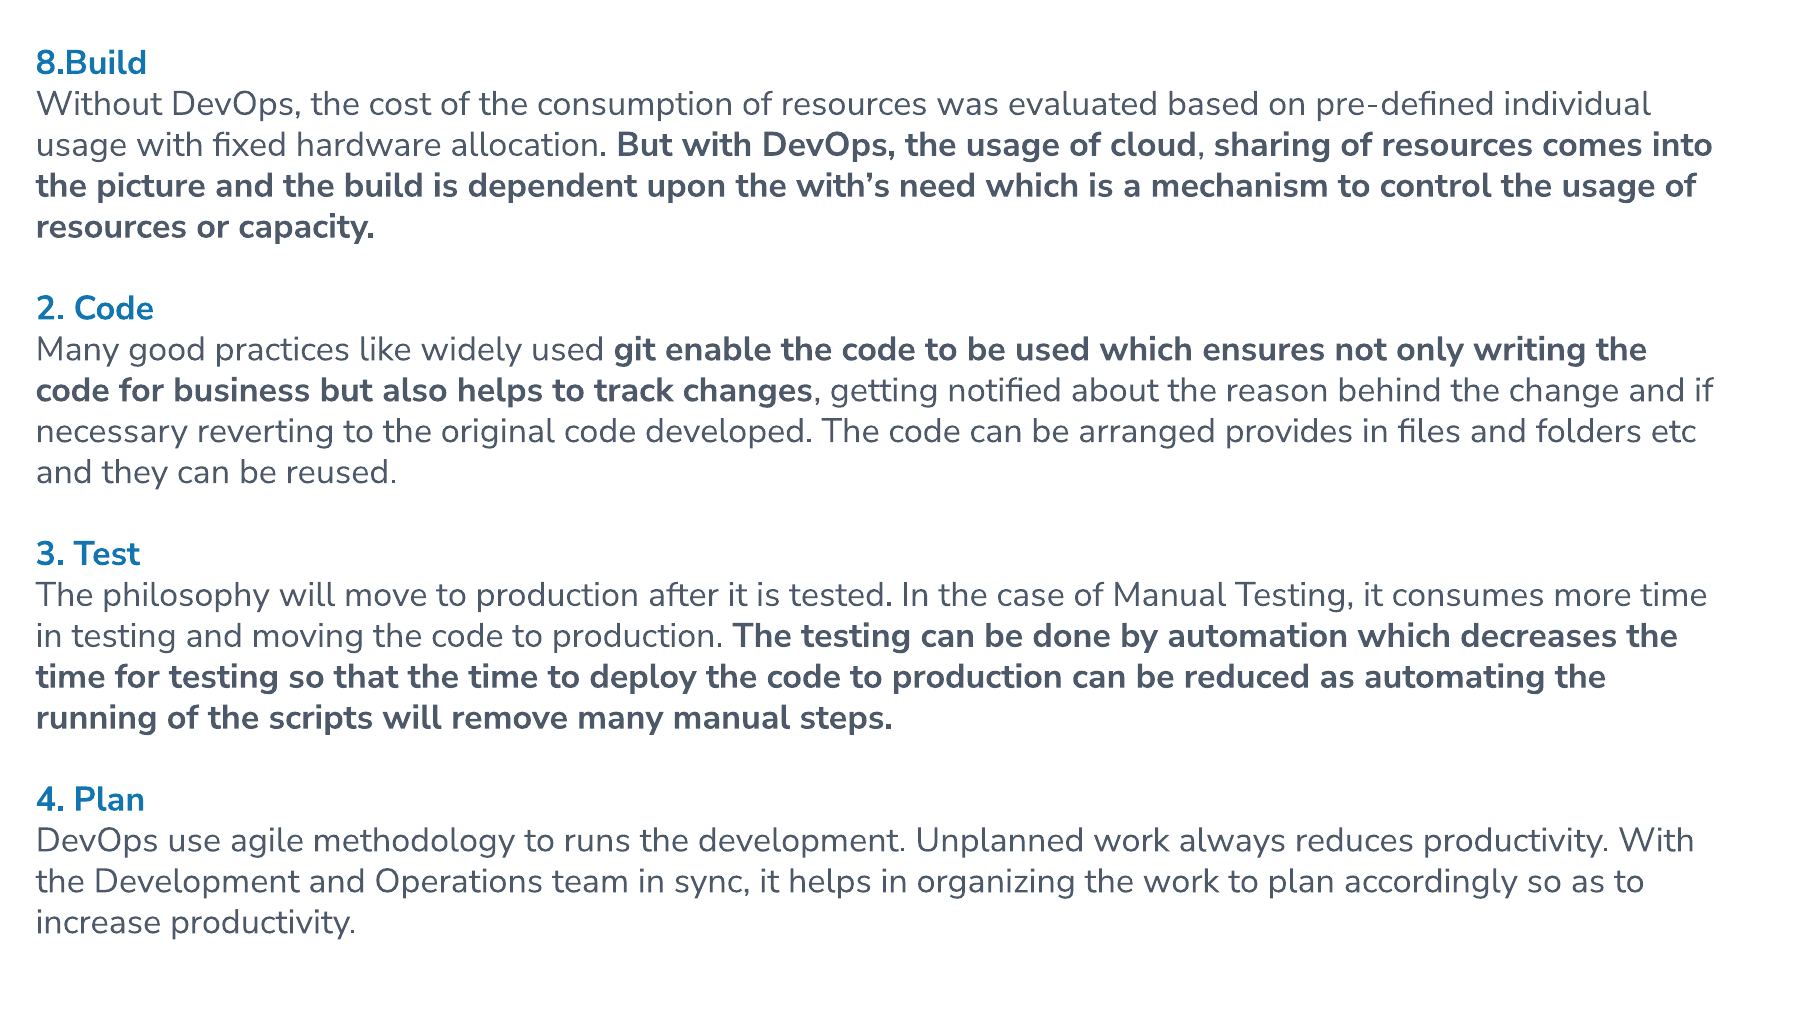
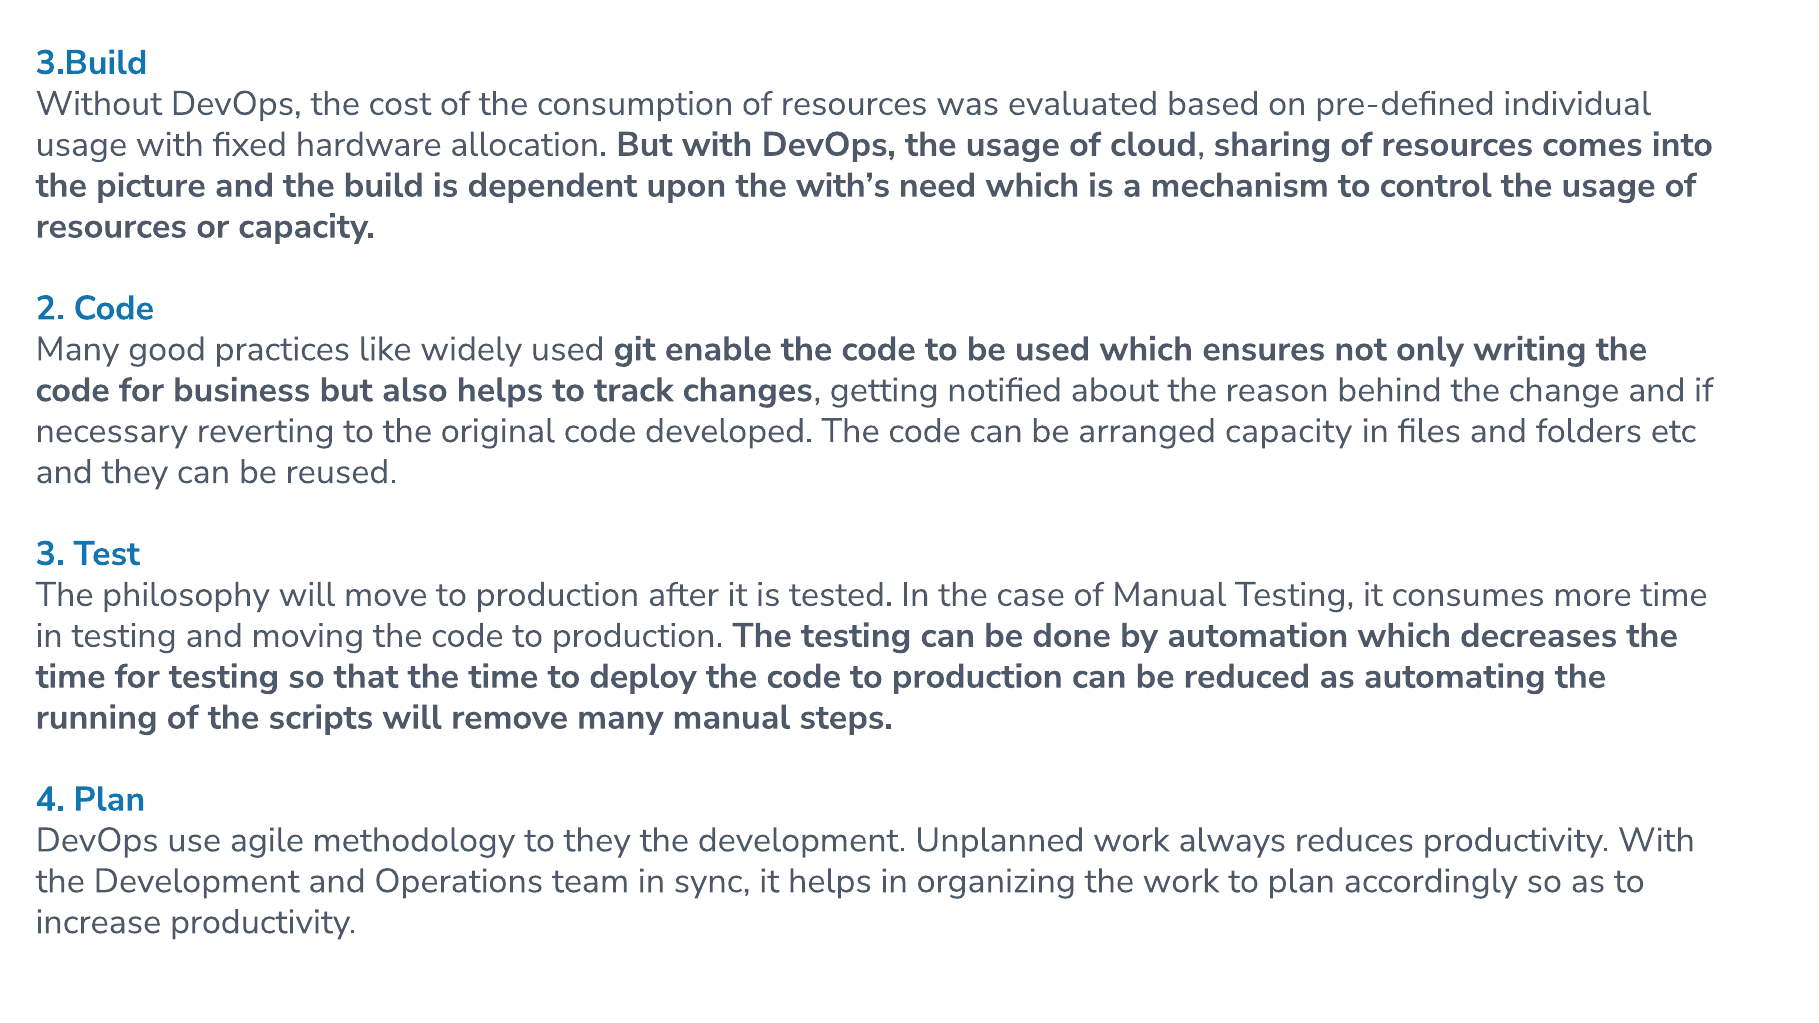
8.Build: 8.Build -> 3.Build
arranged provides: provides -> capacity
to runs: runs -> they
